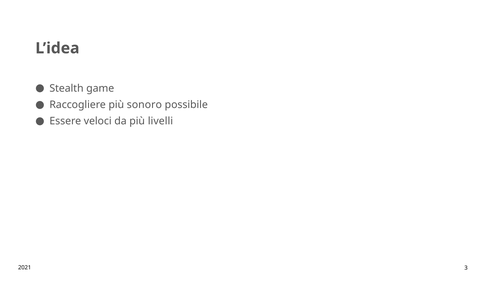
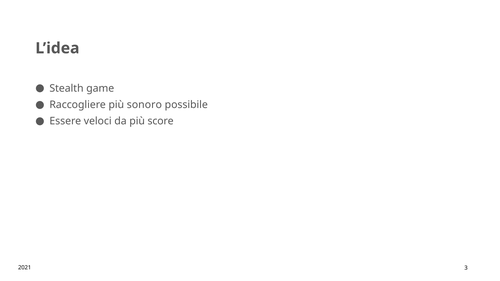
livelli: livelli -> score
